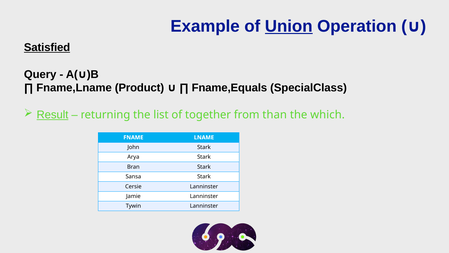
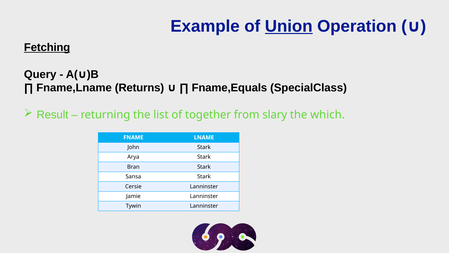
Satisfied: Satisfied -> Fetching
Product: Product -> Returns
Result underline: present -> none
than: than -> slary
